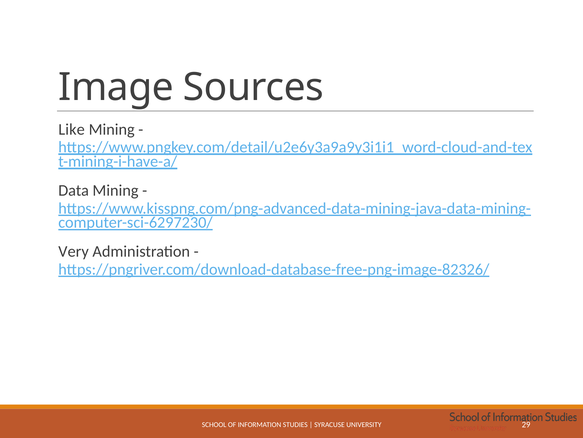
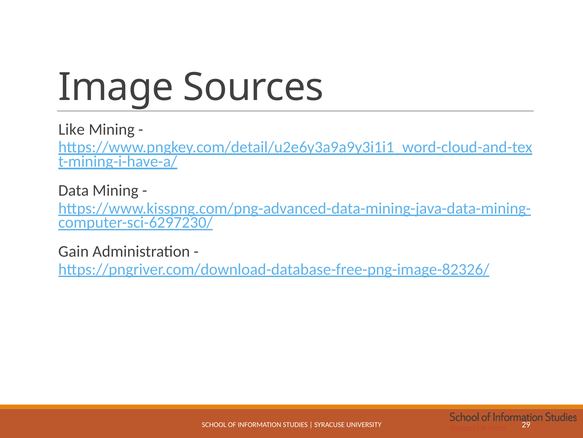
Very: Very -> Gain
